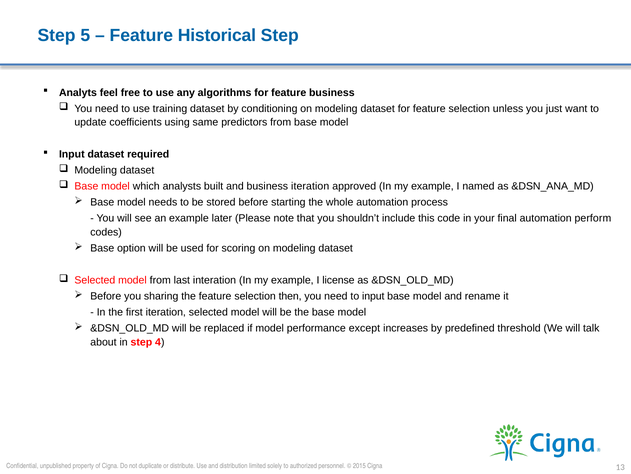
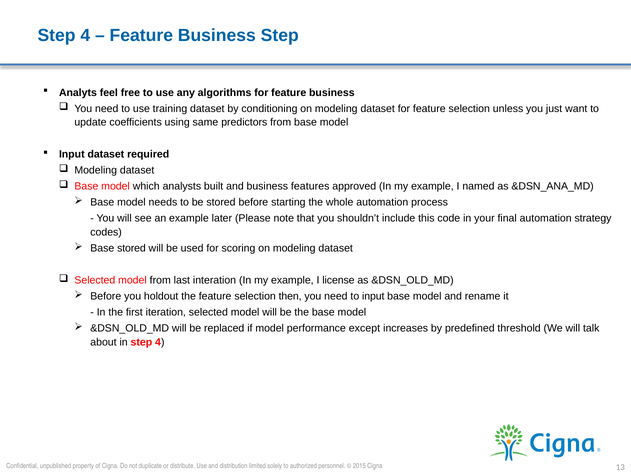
5 at (85, 35): 5 -> 4
Historical at (217, 35): Historical -> Business
business iteration: iteration -> features
perform: perform -> strategy
Base option: option -> stored
sharing: sharing -> holdout
